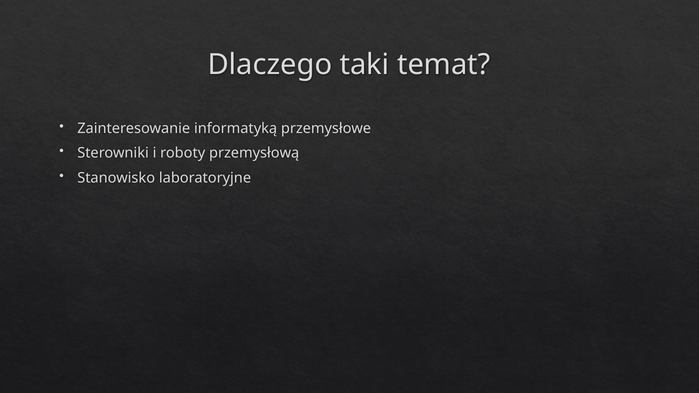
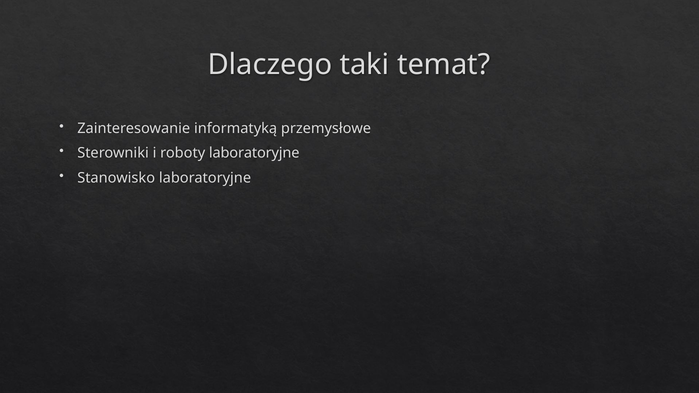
roboty przemysłową: przemysłową -> laboratoryjne
